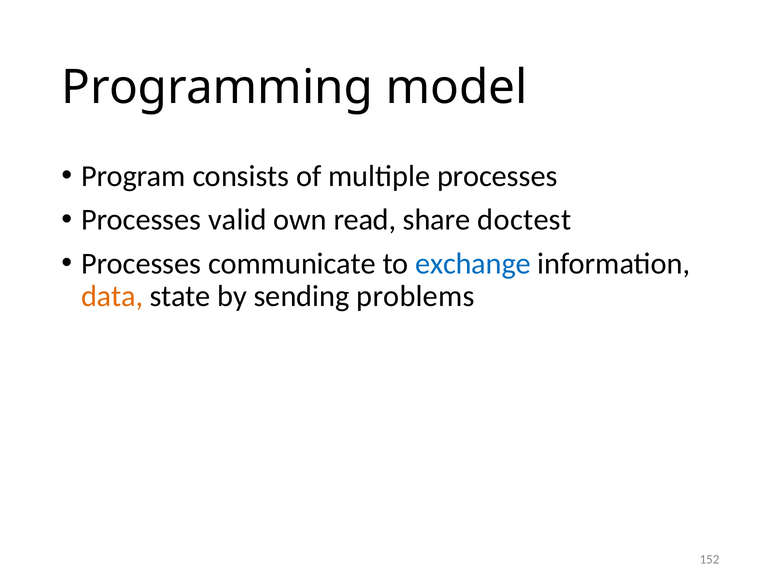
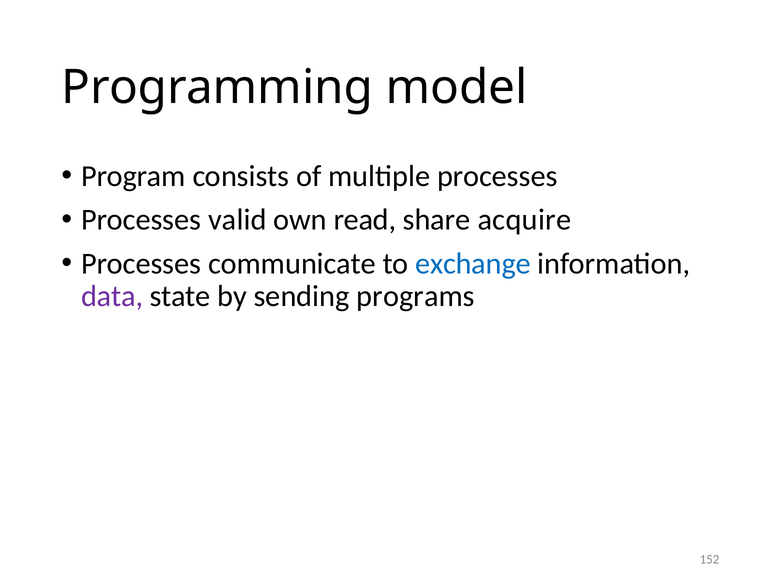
doctest: doctest -> acquire
data colour: orange -> purple
problems: problems -> programs
